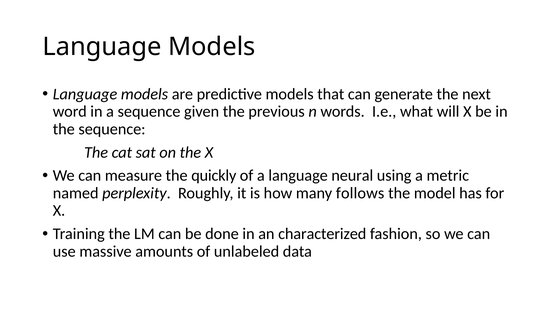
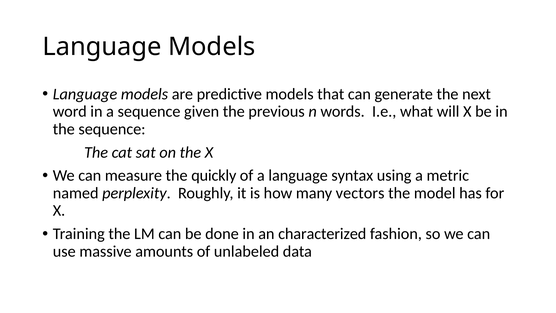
neural: neural -> syntax
follows: follows -> vectors
